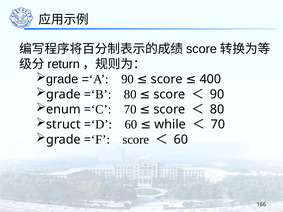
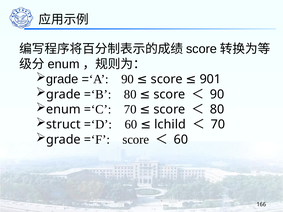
return at (64, 64): return -> enum
400: 400 -> 901
while: while -> lchild
